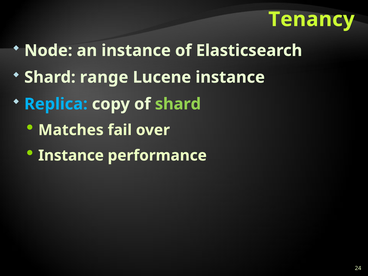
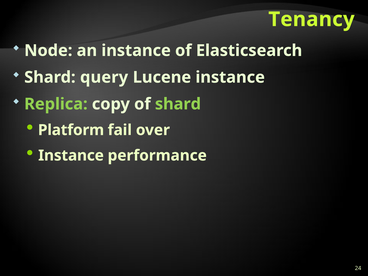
range: range -> query
Replica colour: light blue -> light green
Matches: Matches -> Platform
